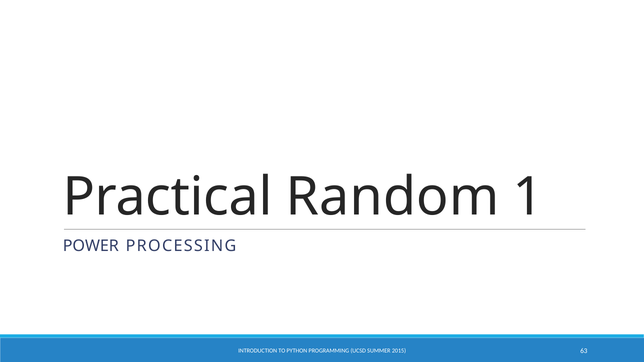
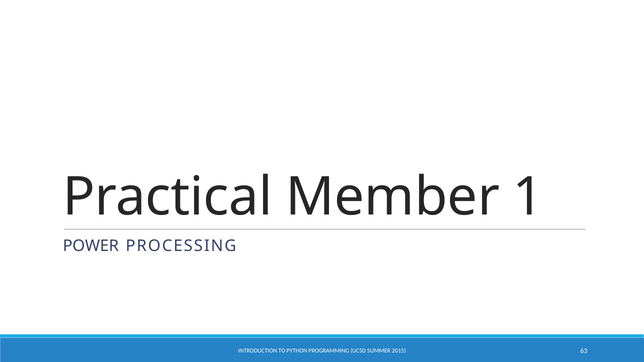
Random: Random -> Member
